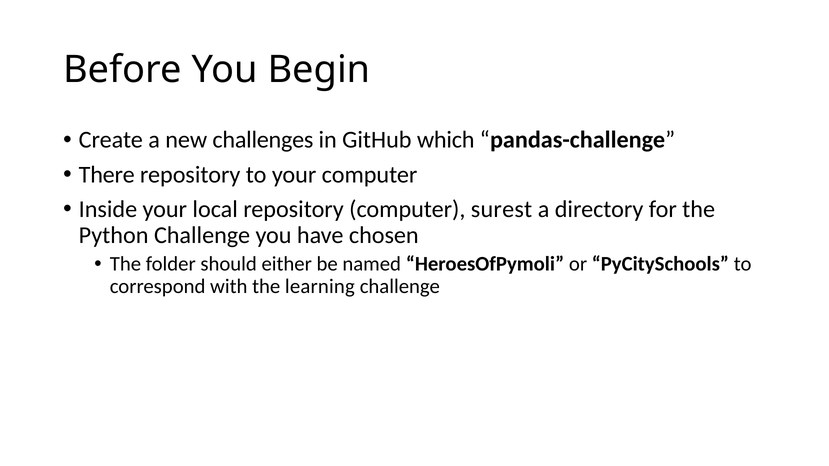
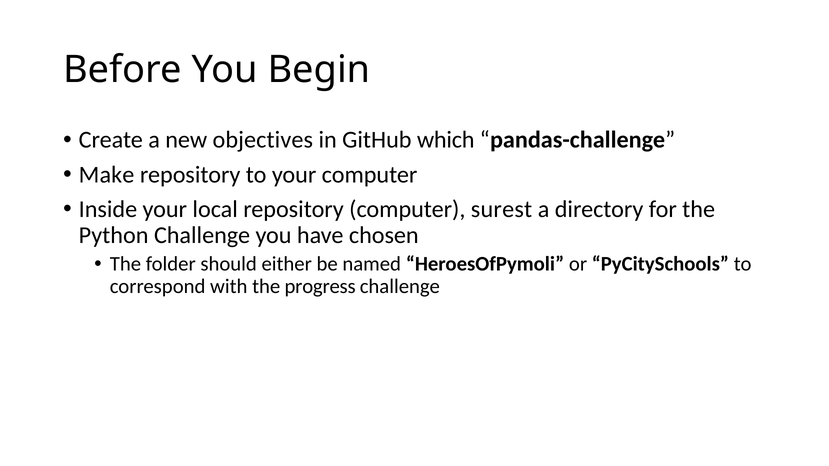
challenges: challenges -> objectives
There: There -> Make
learning: learning -> progress
